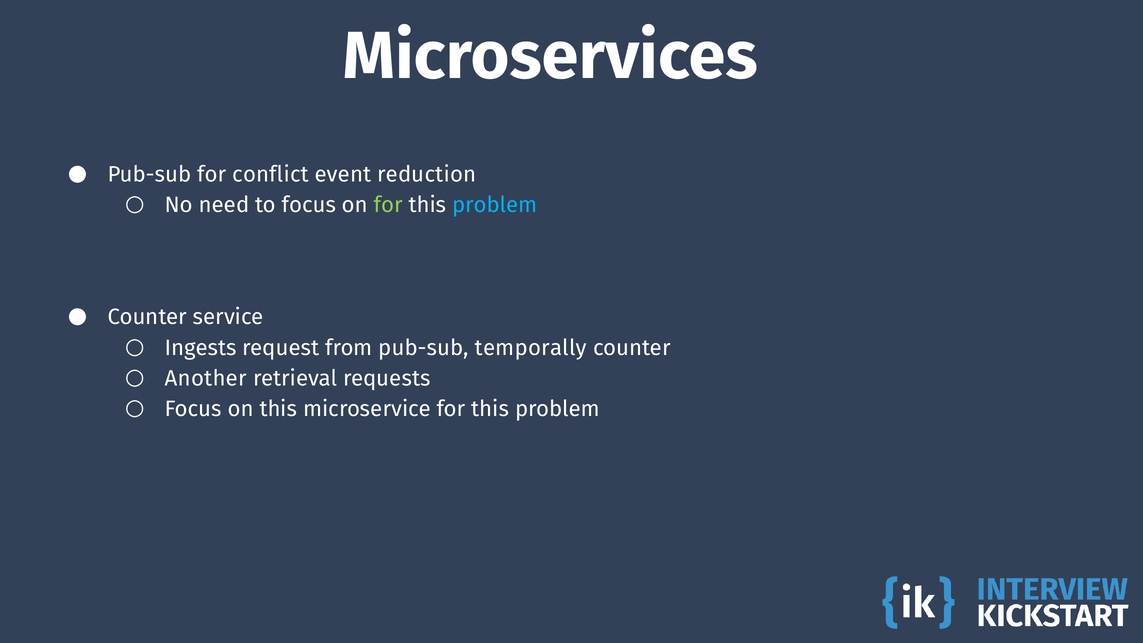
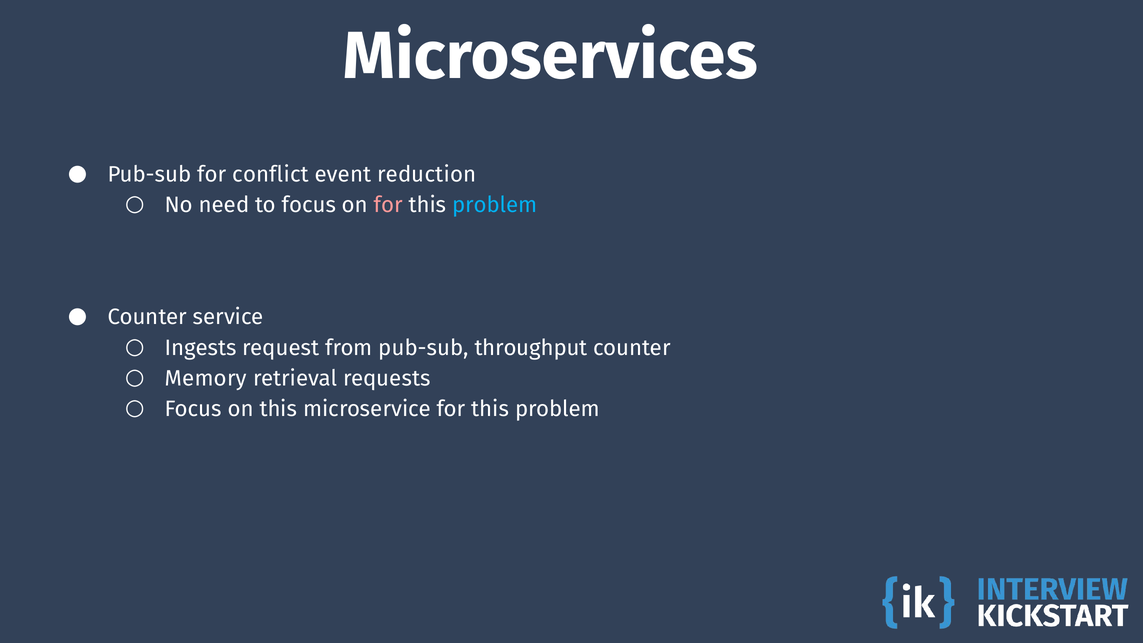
for at (388, 205) colour: light green -> pink
temporally: temporally -> throughput
Another: Another -> Memory
